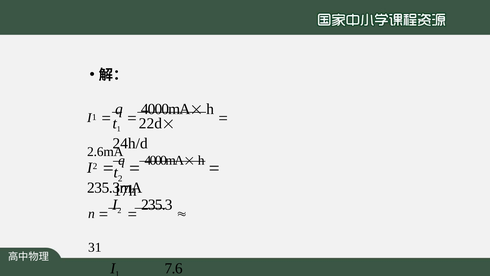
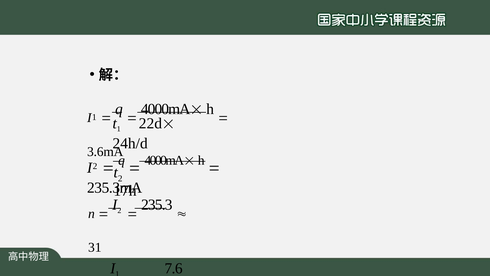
2.6mA: 2.6mA -> 3.6mA
